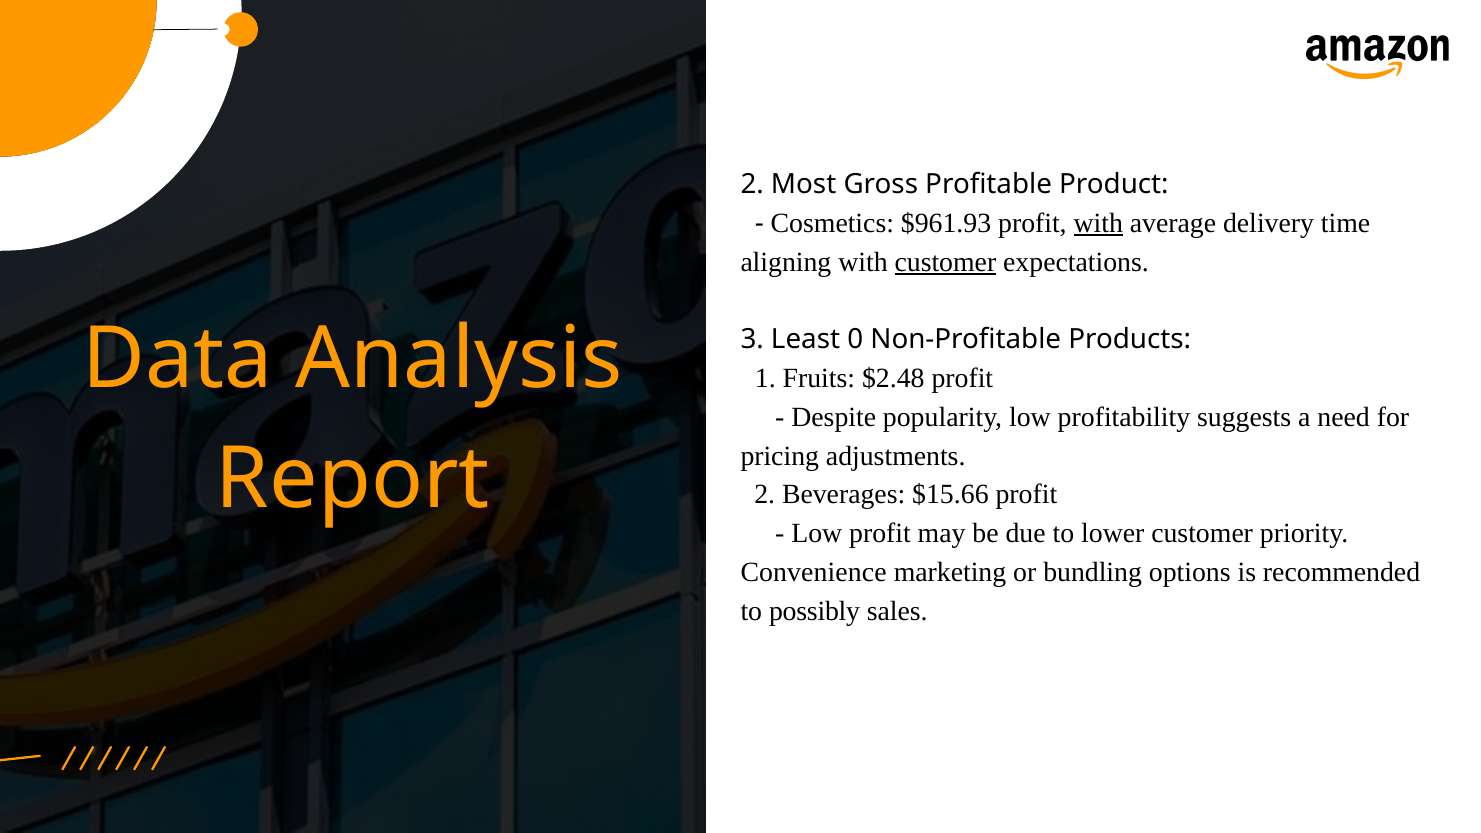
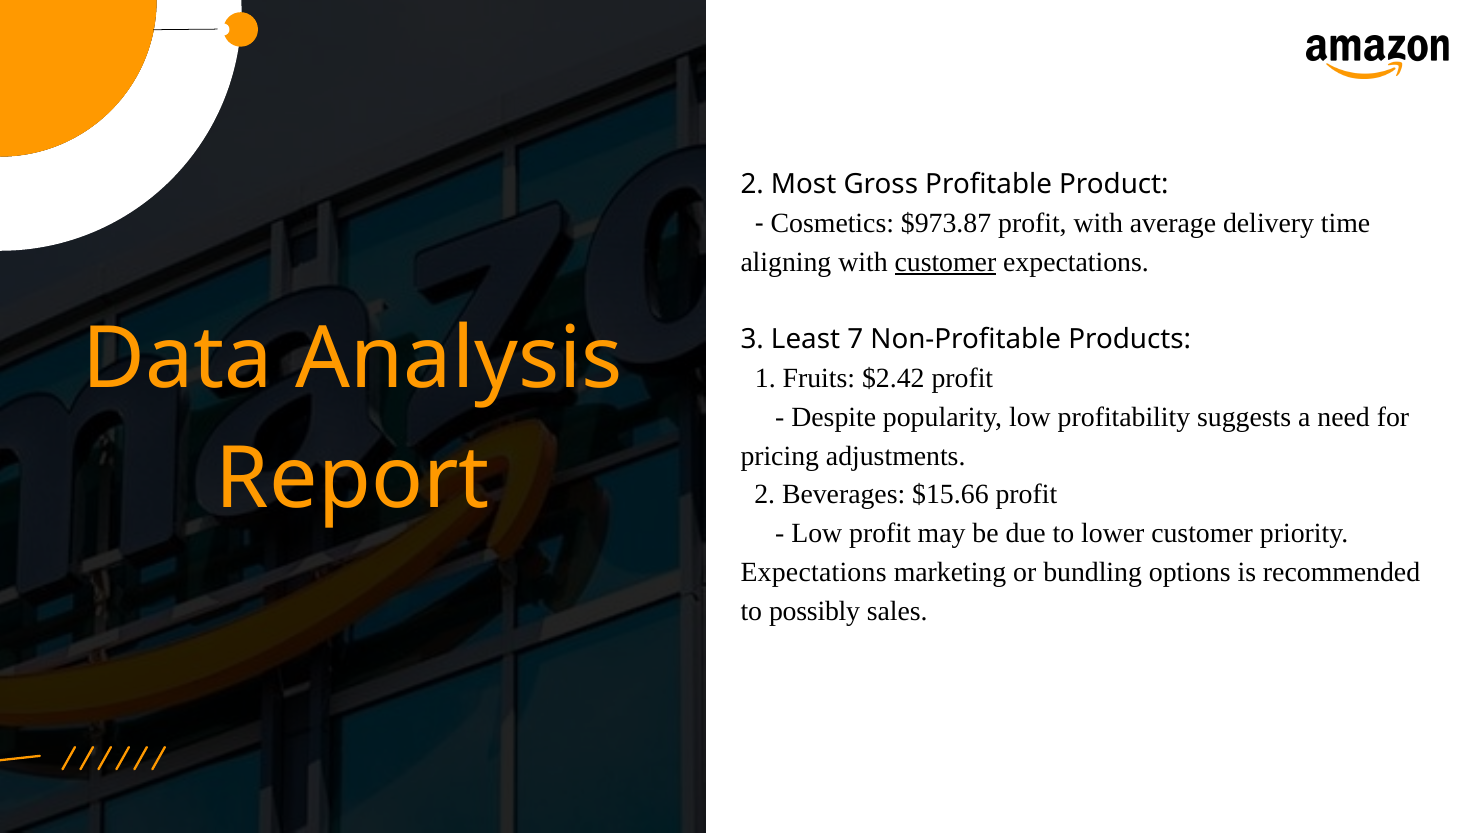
$961.93: $961.93 -> $973.87
with at (1098, 223) underline: present -> none
0: 0 -> 7
$2.48: $2.48 -> $2.42
Convenience at (814, 573): Convenience -> Expectations
